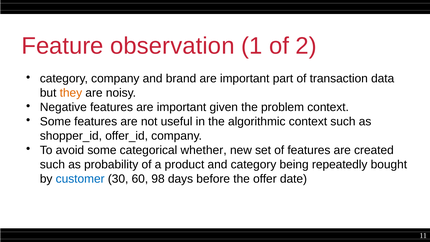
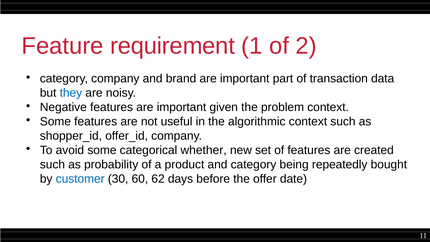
observation: observation -> requirement
they colour: orange -> blue
98: 98 -> 62
